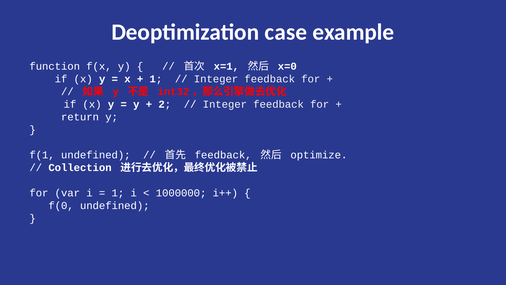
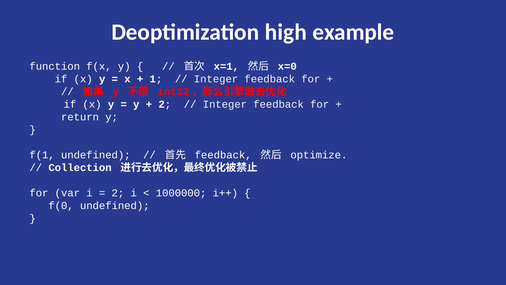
case: case -> high
1 at (118, 193): 1 -> 2
